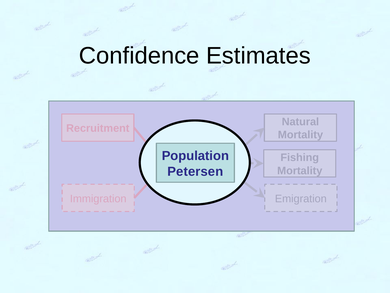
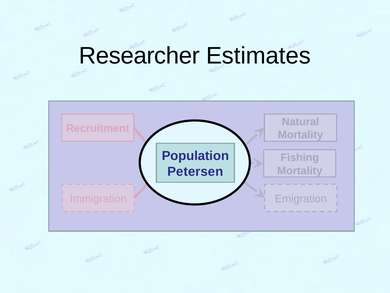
Confidence: Confidence -> Researcher
